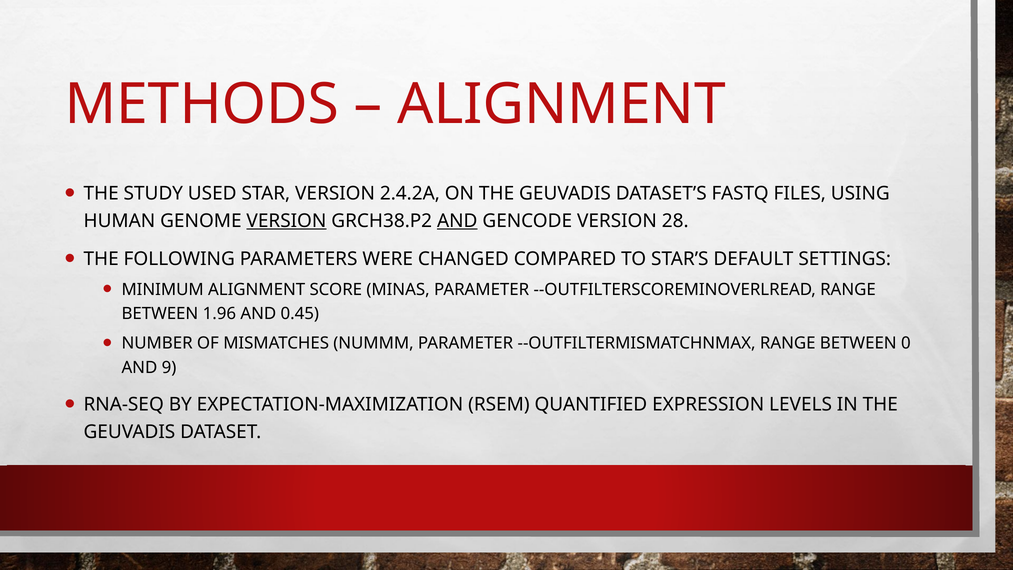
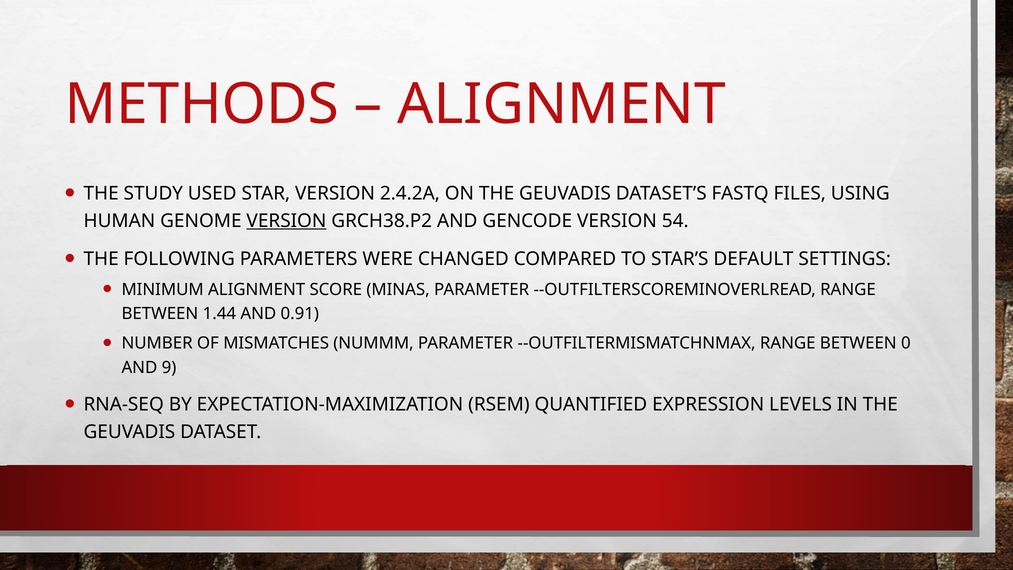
AND at (457, 221) underline: present -> none
28: 28 -> 54
1.96: 1.96 -> 1.44
0.45: 0.45 -> 0.91
